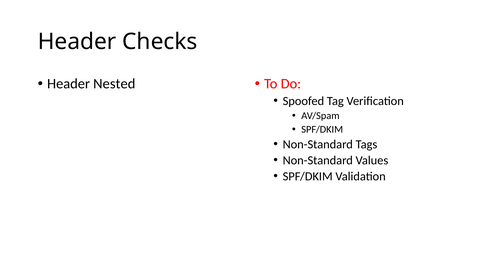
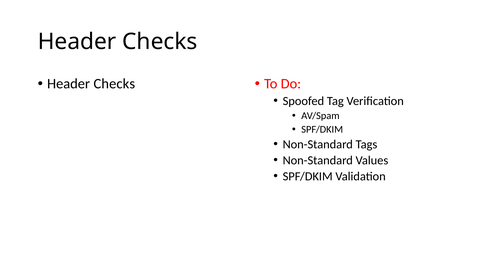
Nested at (114, 84): Nested -> Checks
